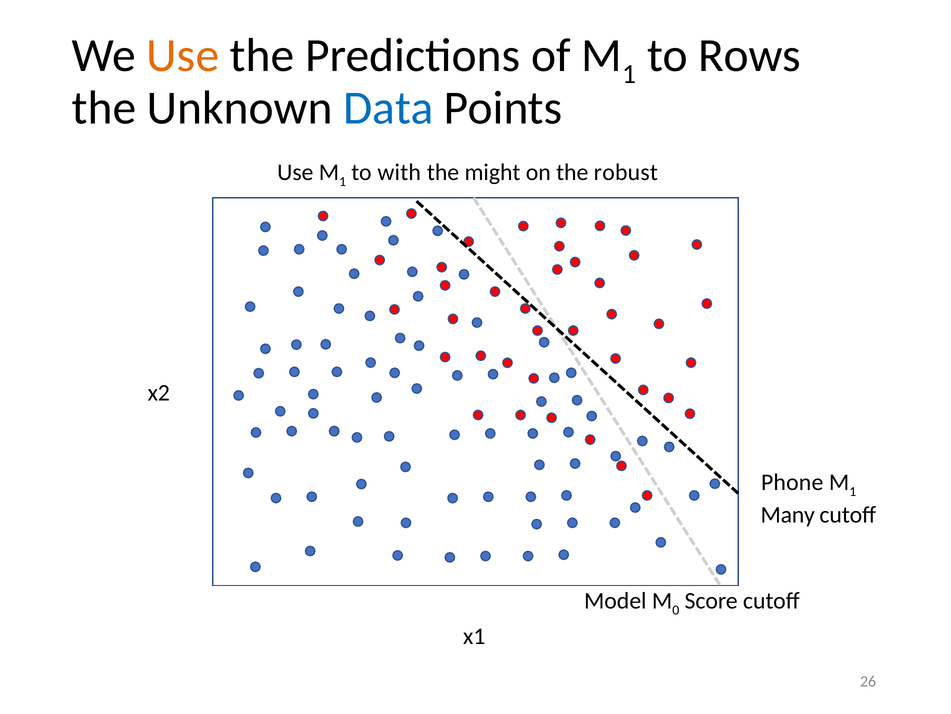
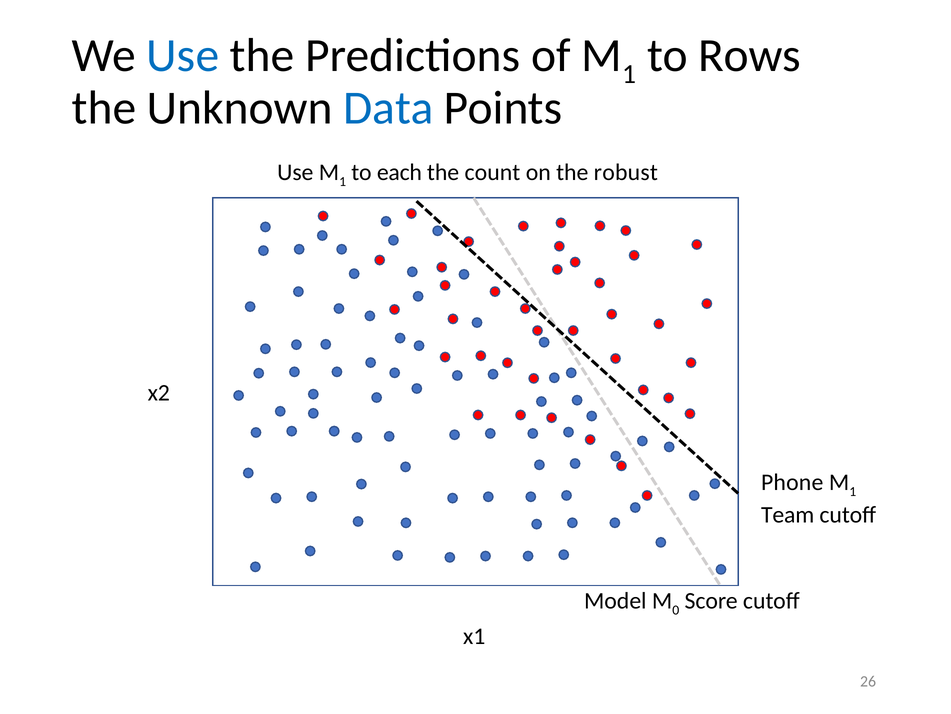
Use at (183, 55) colour: orange -> blue
with: with -> each
might: might -> count
Many: Many -> Team
